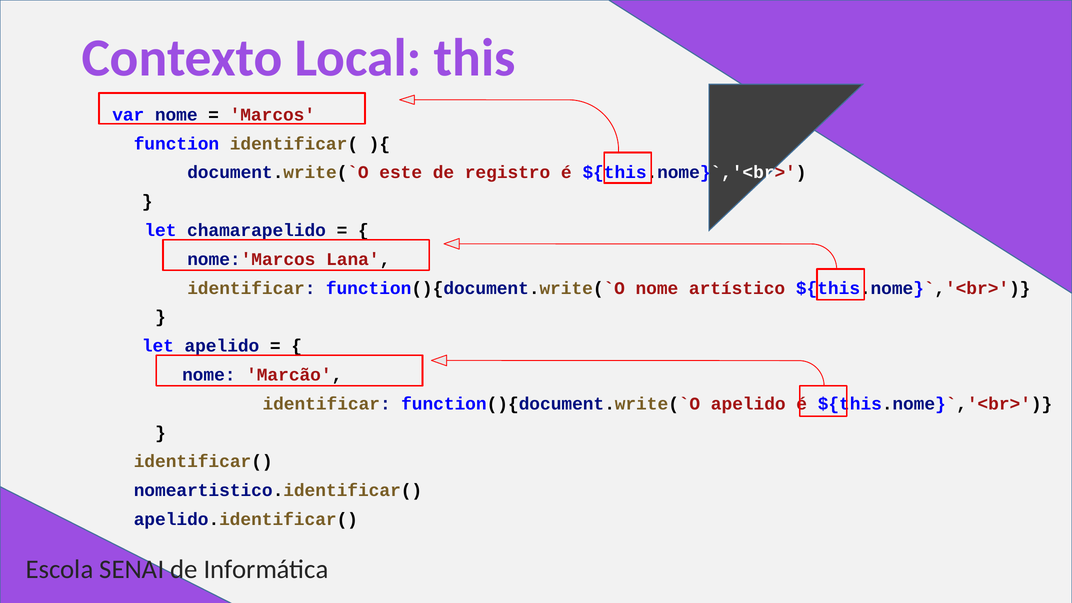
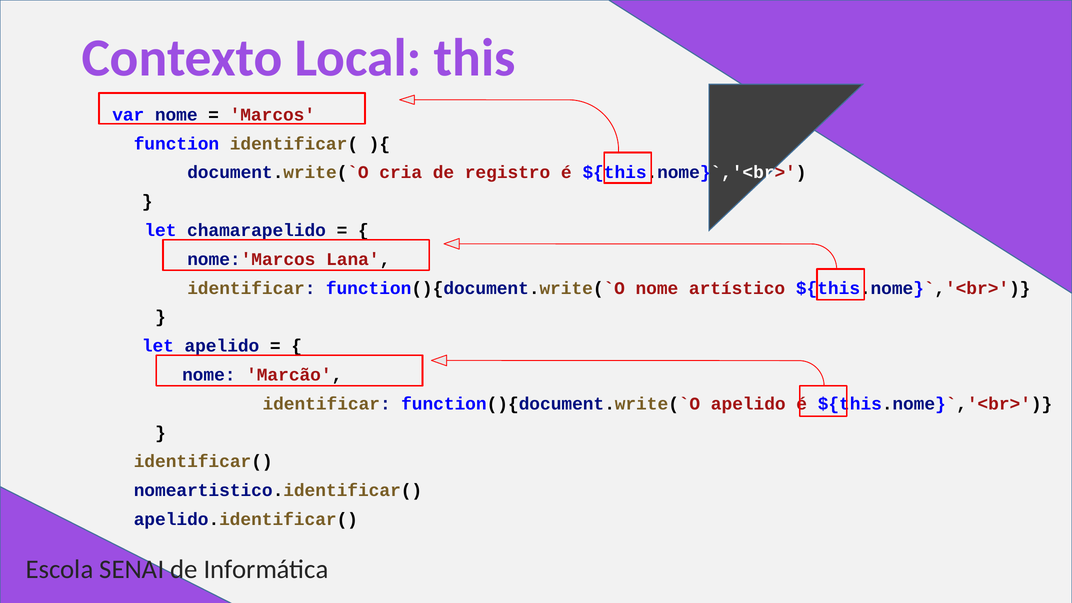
este: este -> cria
